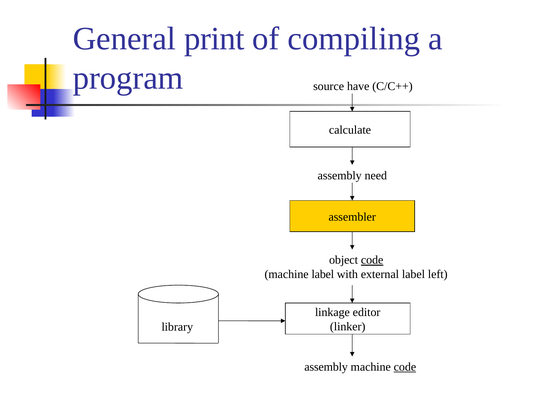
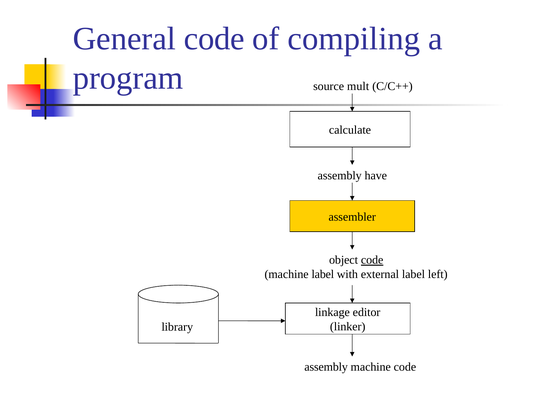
General print: print -> code
have: have -> mult
need: need -> have
code at (405, 367) underline: present -> none
